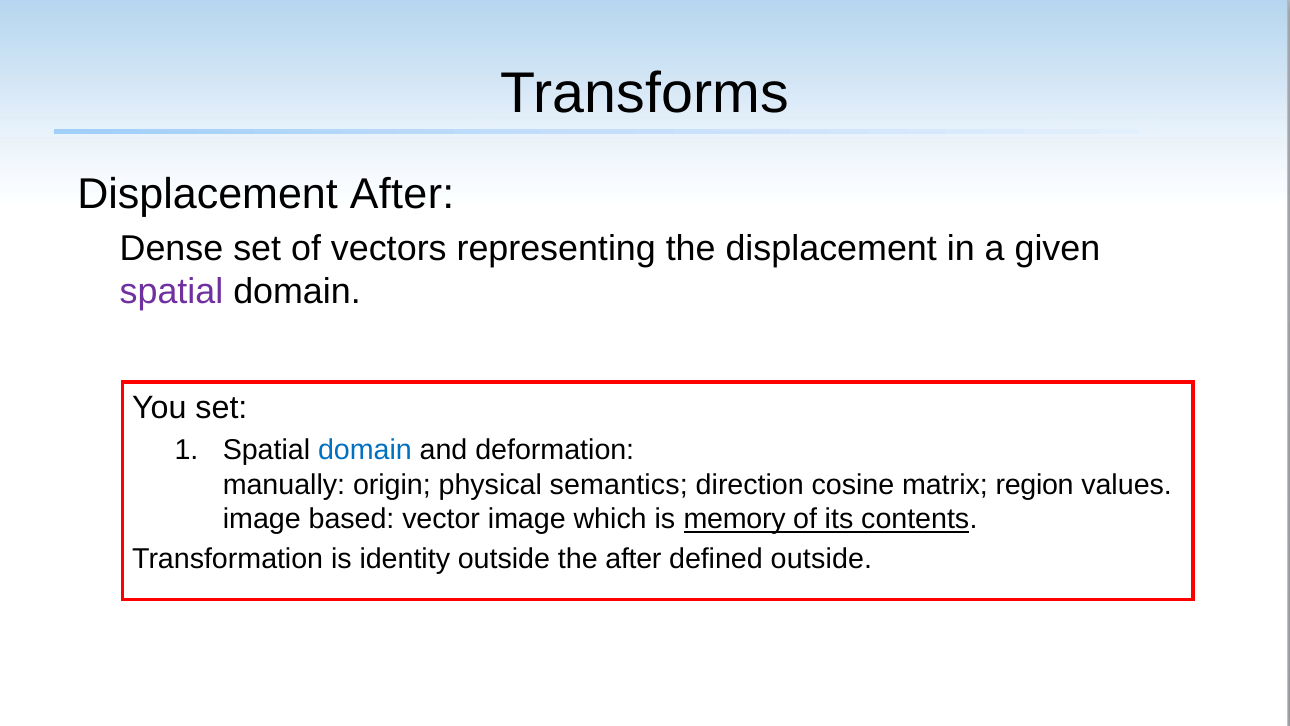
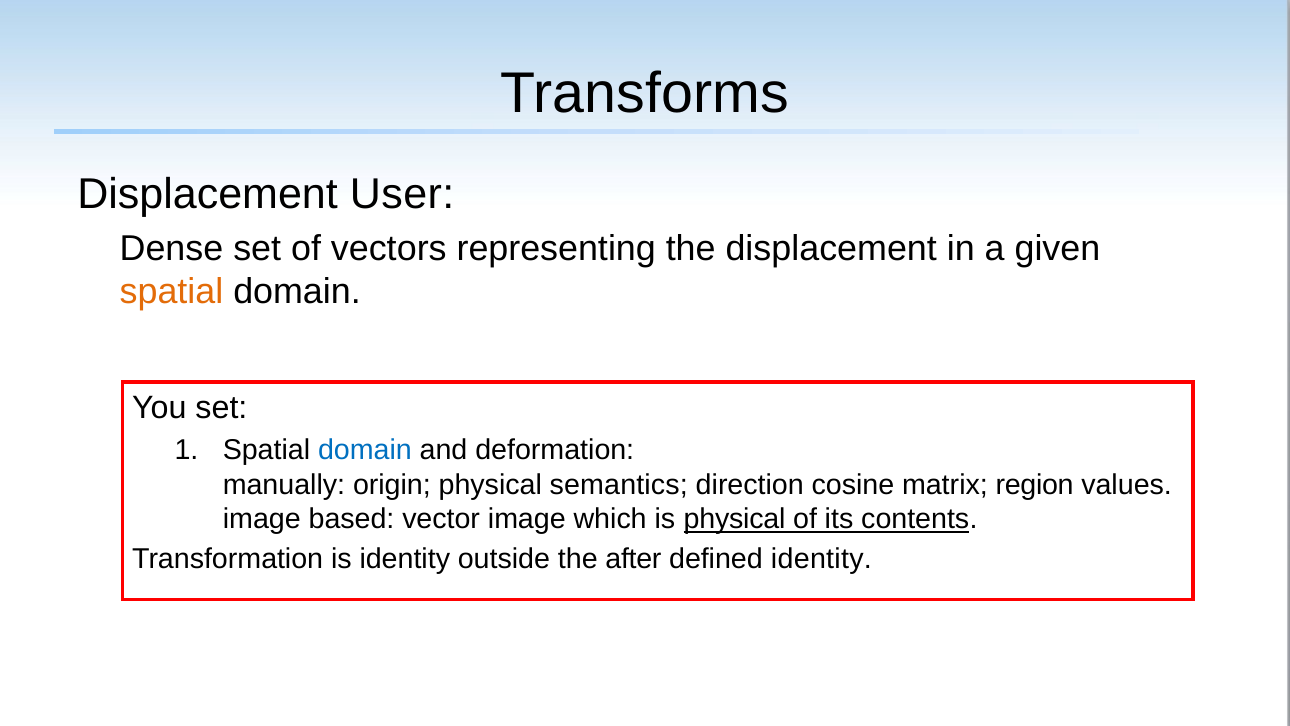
Displacement After: After -> User
spatial at (171, 291) colour: purple -> orange
is memory: memory -> physical
defined outside: outside -> identity
